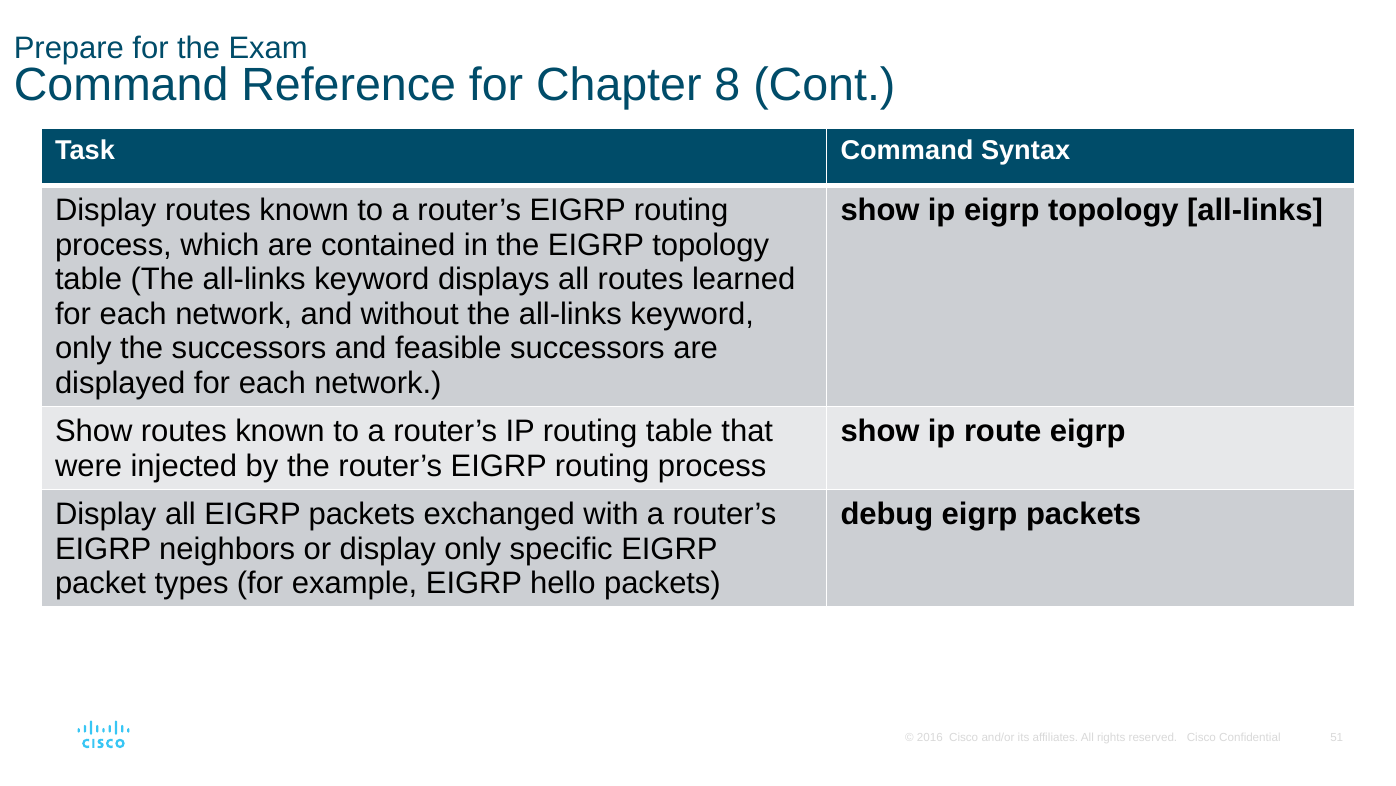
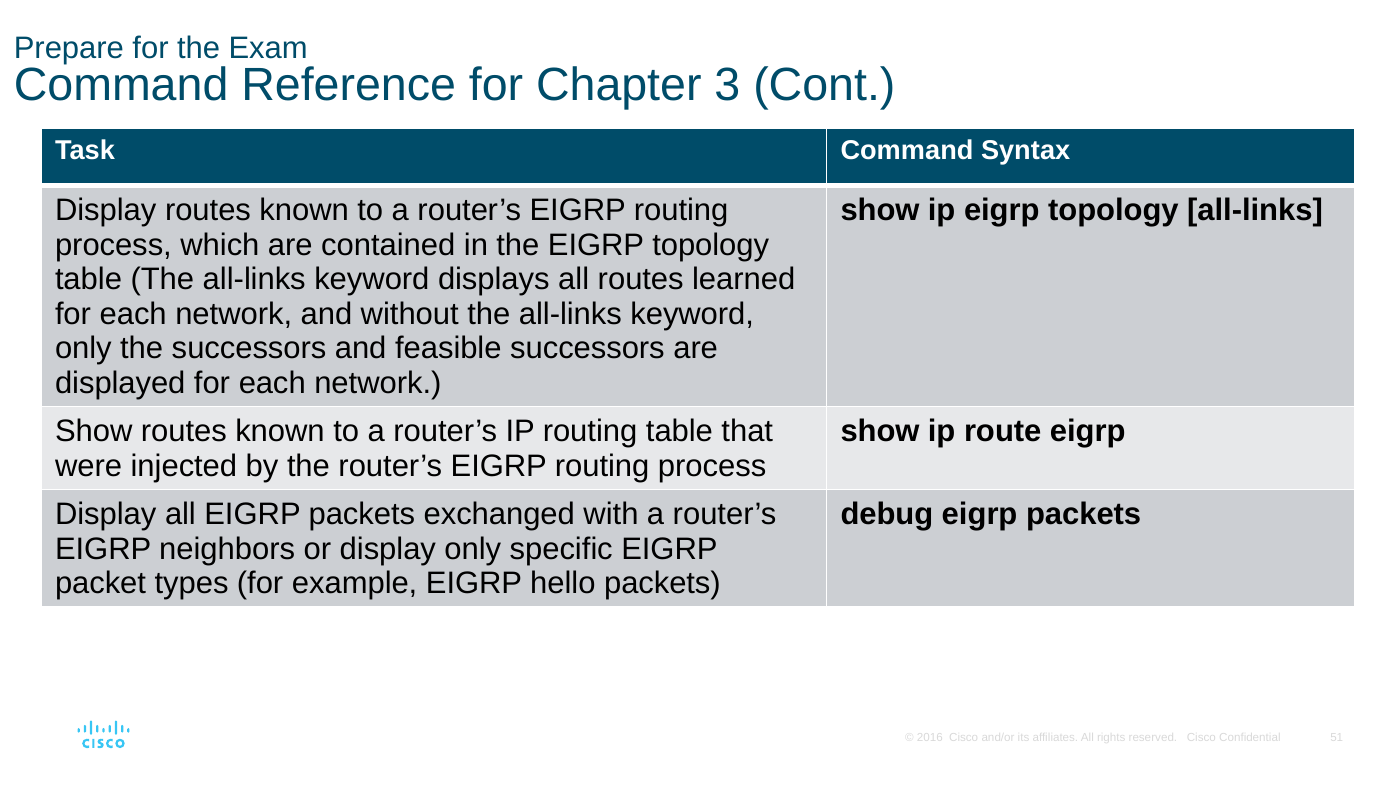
8: 8 -> 3
